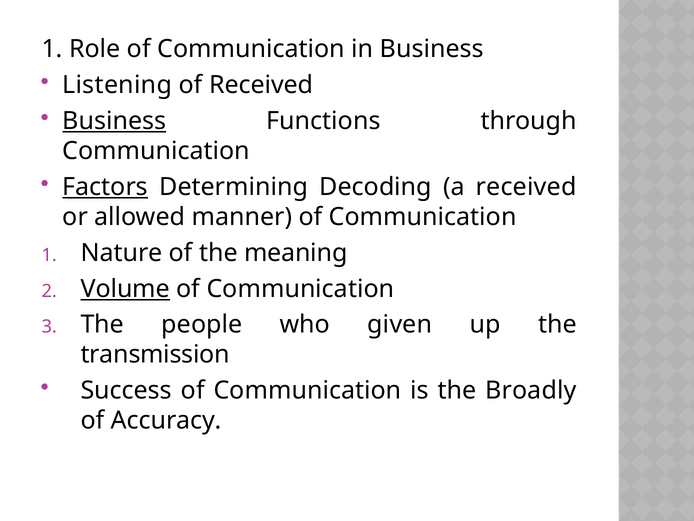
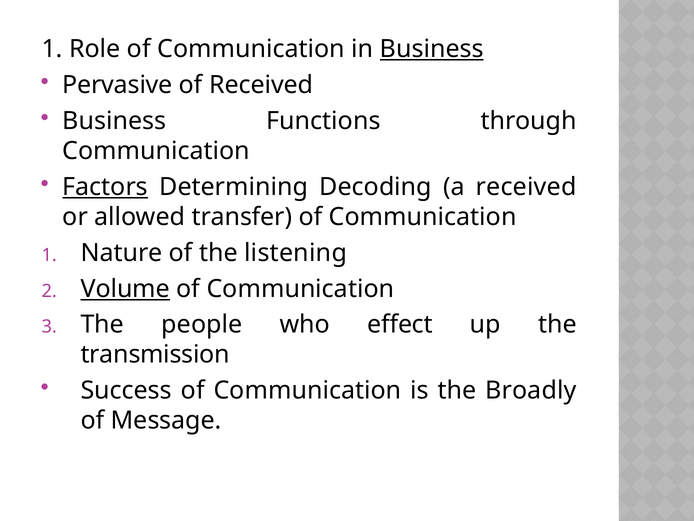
Business at (432, 49) underline: none -> present
Listening: Listening -> Pervasive
Business at (114, 121) underline: present -> none
manner: manner -> transfer
meaning: meaning -> listening
given: given -> effect
Accuracy: Accuracy -> Message
